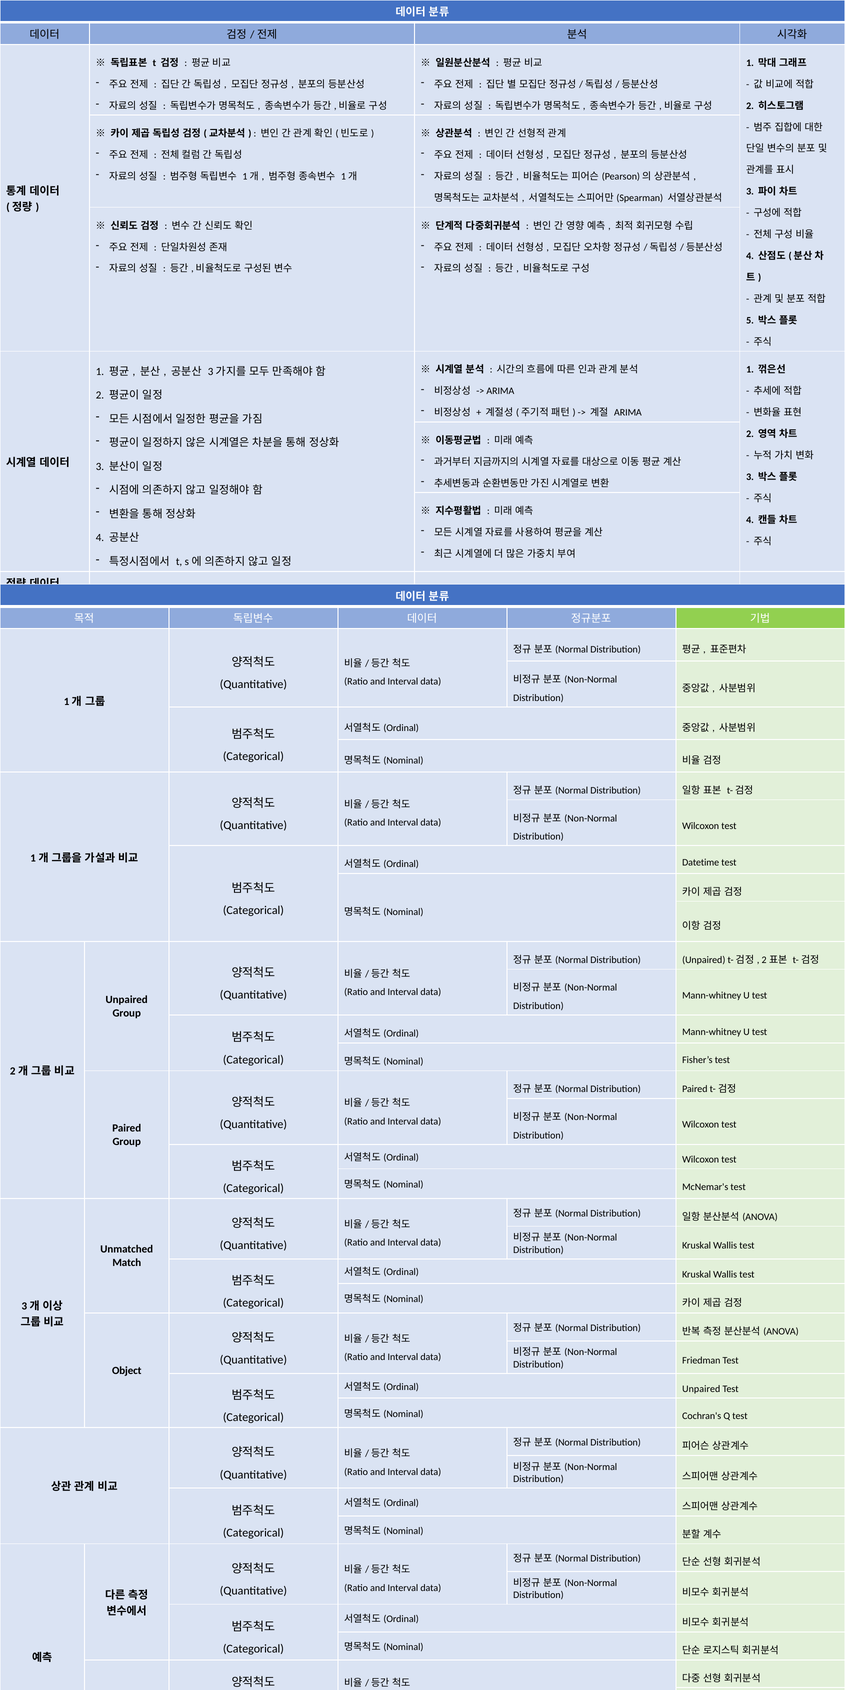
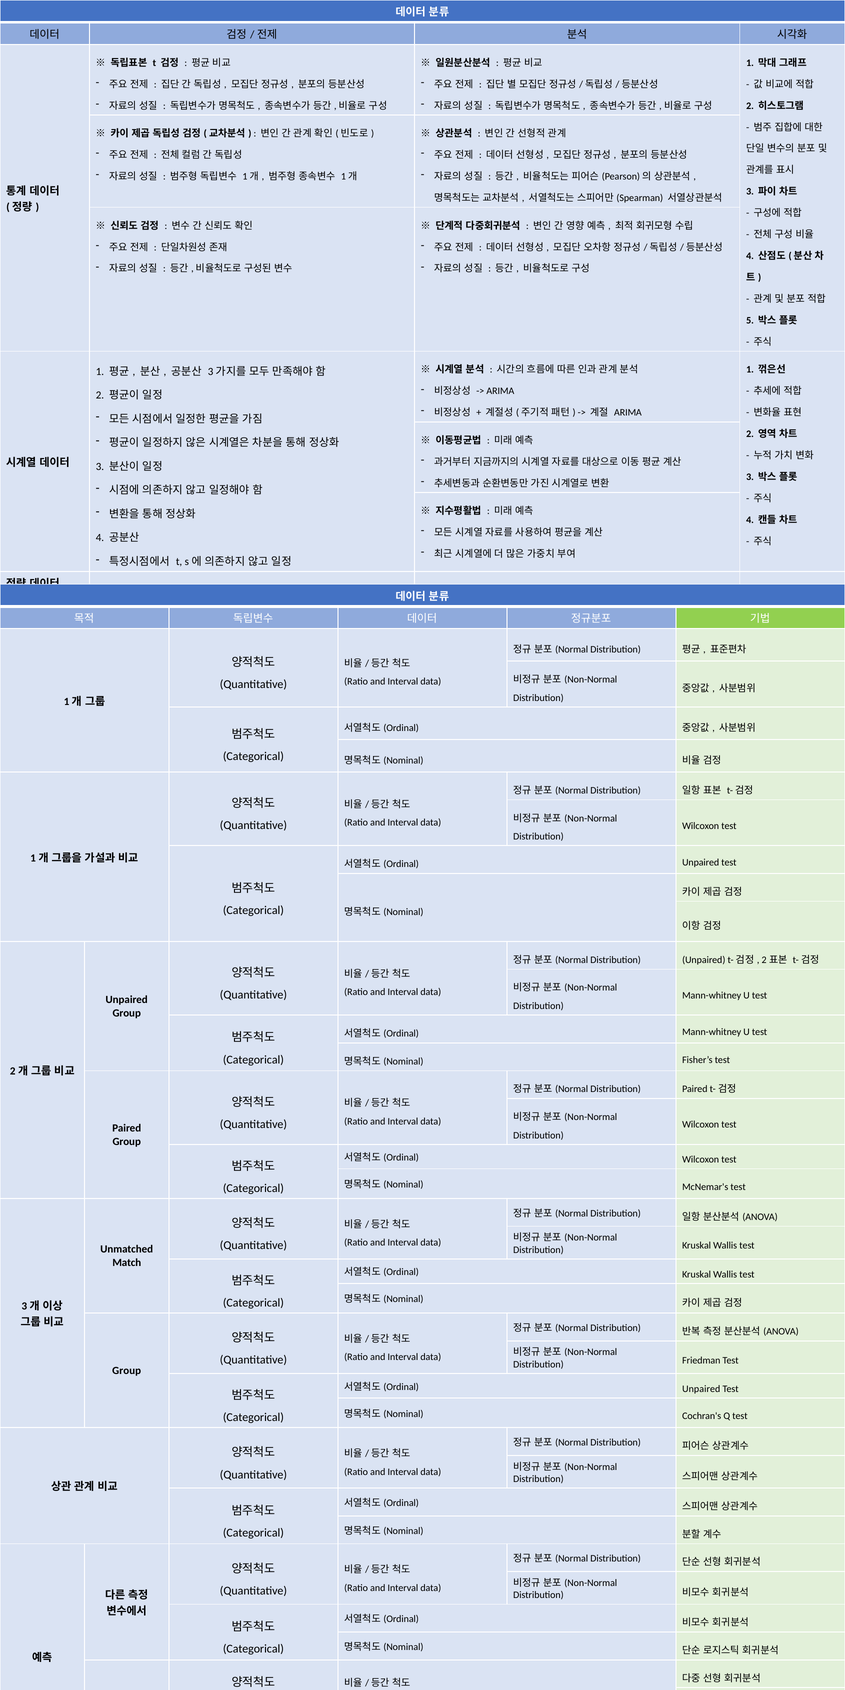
Datetime at (701, 863): Datetime -> Unpaired
Object at (127, 1370): Object -> Group
